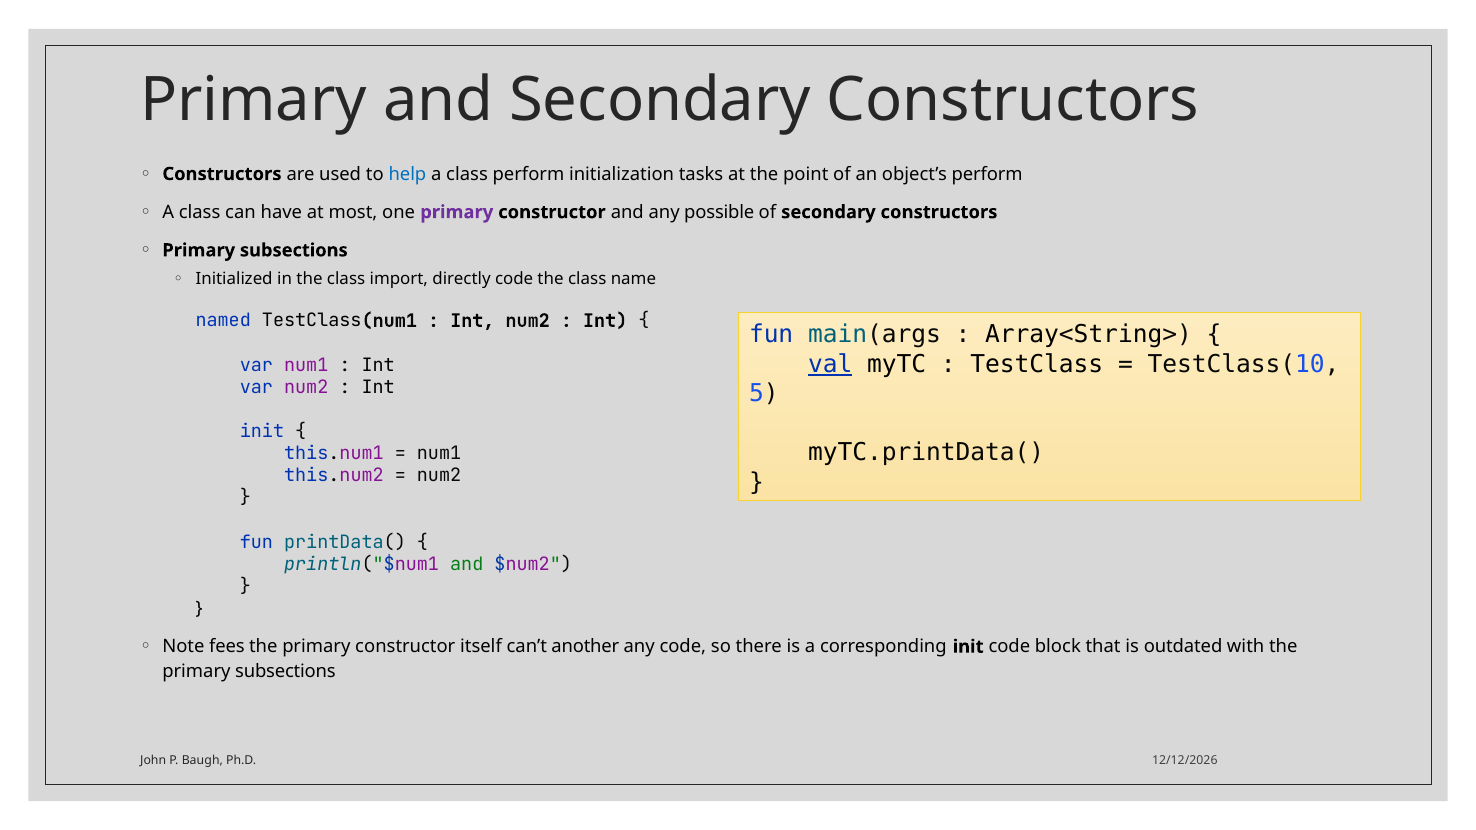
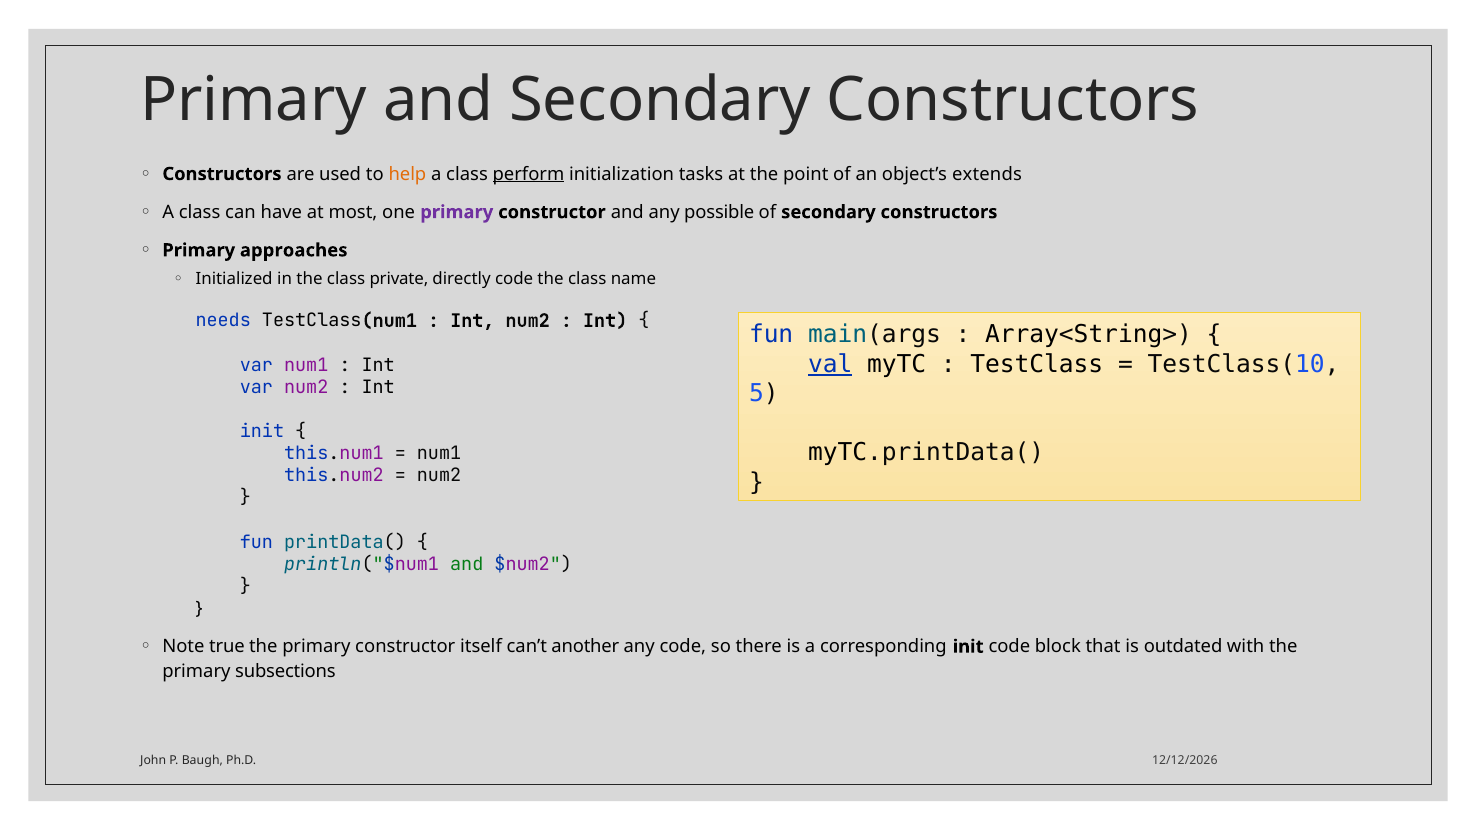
help colour: blue -> orange
perform at (528, 174) underline: none -> present
object’s perform: perform -> extends
subsections at (294, 250): subsections -> approaches
import: import -> private
named: named -> needs
fees: fees -> true
